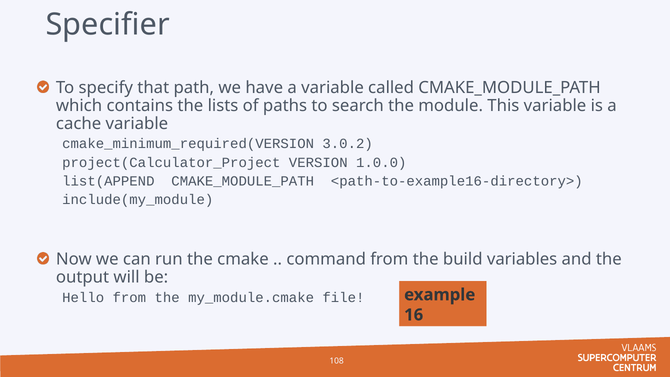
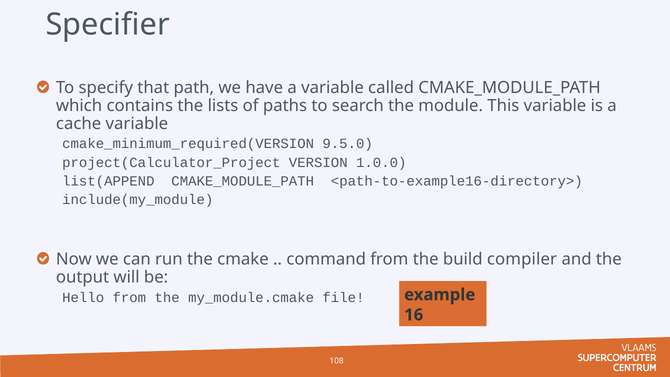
3.0.2: 3.0.2 -> 9.5.0
variables: variables -> compiler
